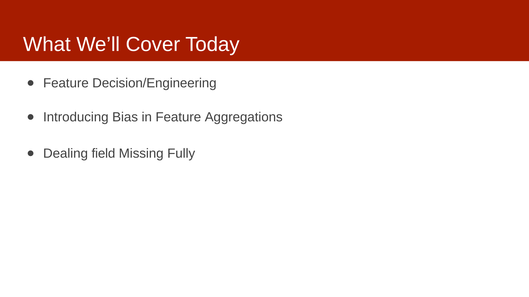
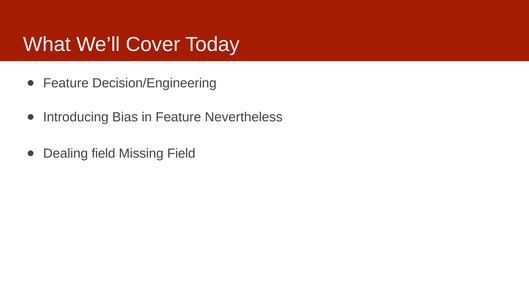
Aggregations: Aggregations -> Nevertheless
Missing Fully: Fully -> Field
